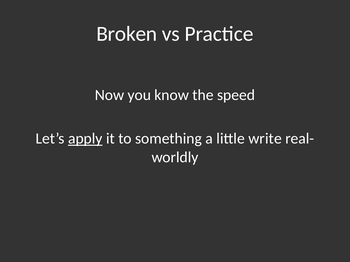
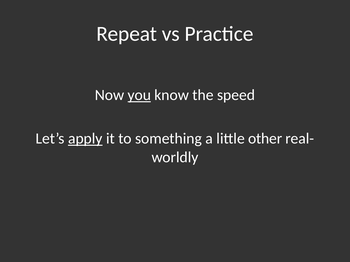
Broken: Broken -> Repeat
you underline: none -> present
write: write -> other
